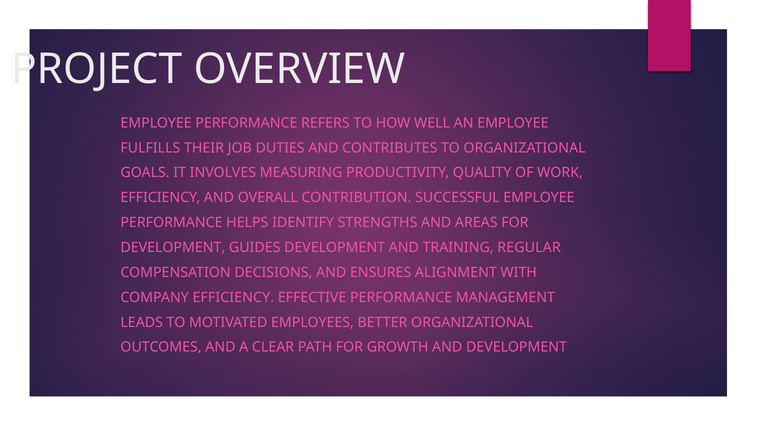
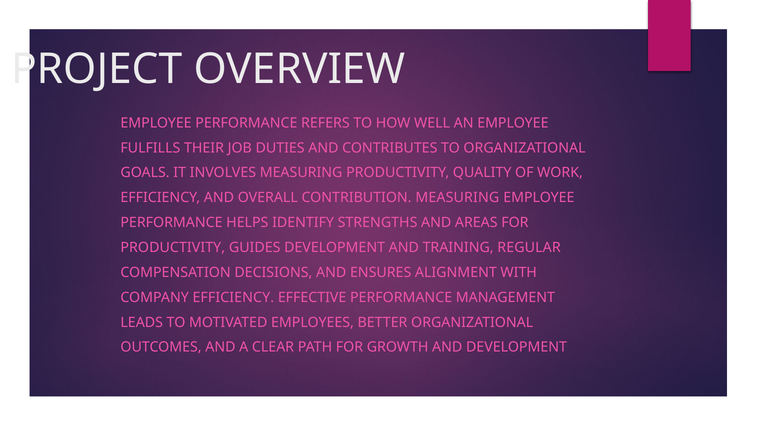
CONTRIBUTION SUCCESSFUL: SUCCESSFUL -> MEASURING
DEVELOPMENT at (173, 247): DEVELOPMENT -> PRODUCTIVITY
